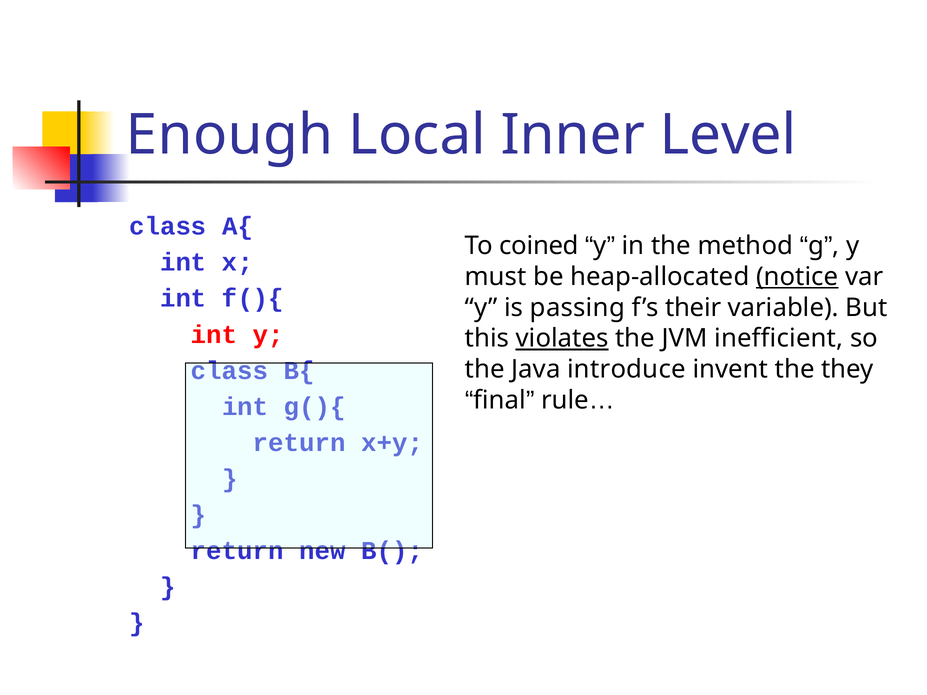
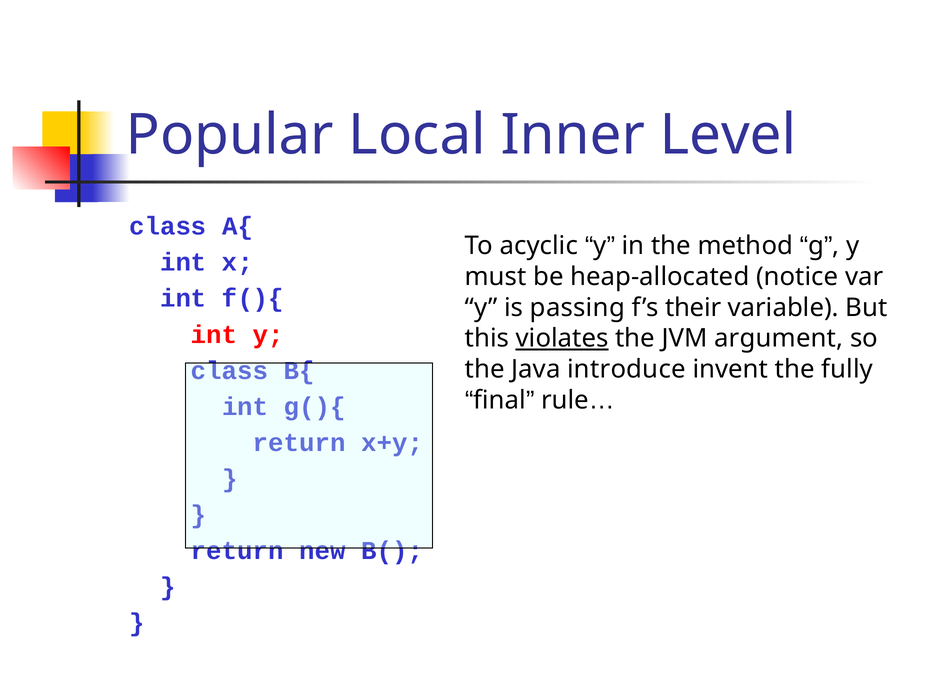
Enough: Enough -> Popular
coined: coined -> acyclic
notice underline: present -> none
inefficient: inefficient -> argument
they: they -> fully
